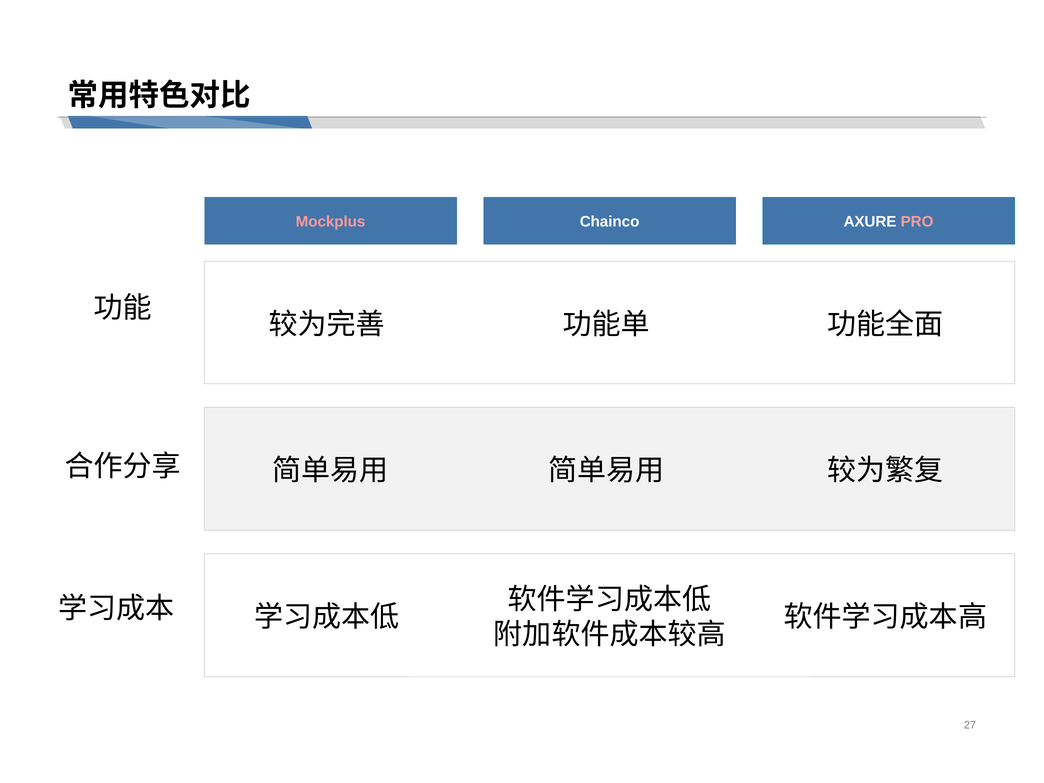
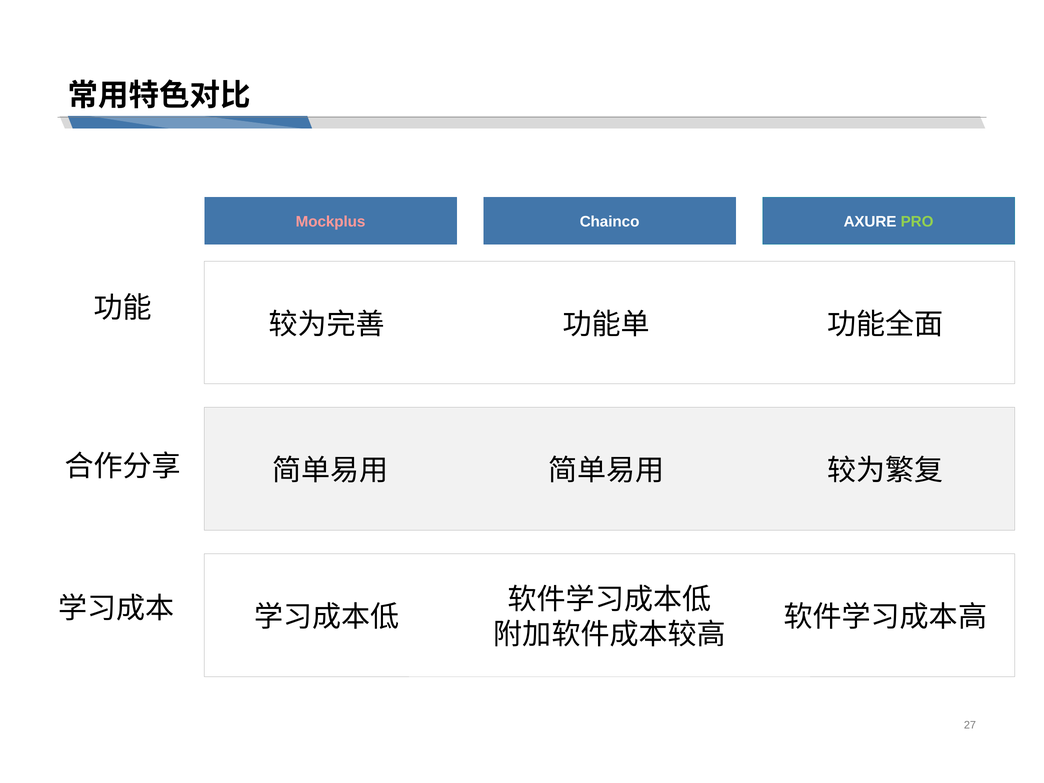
PRO colour: pink -> light green
